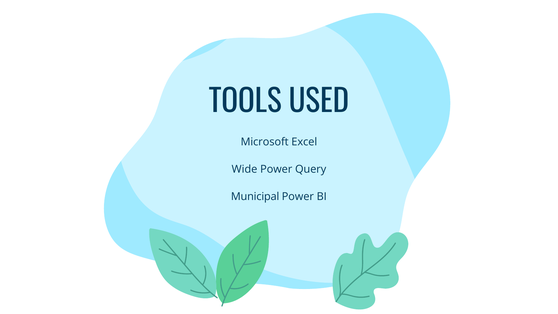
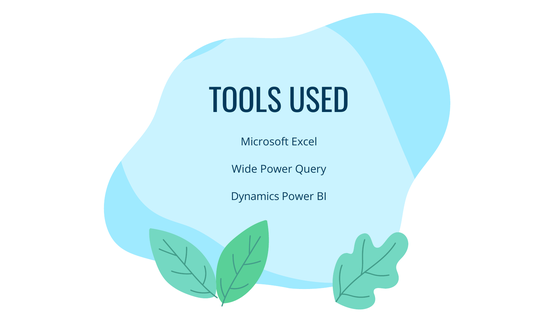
Municipal: Municipal -> Dynamics
